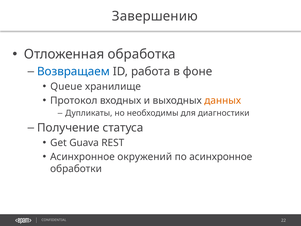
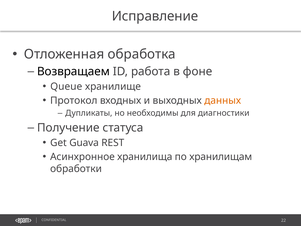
Завершению: Завершению -> Исправление
Возвращаем colour: blue -> black
окружений: окружений -> хранилища
по асинхронное: асинхронное -> хранилищам
